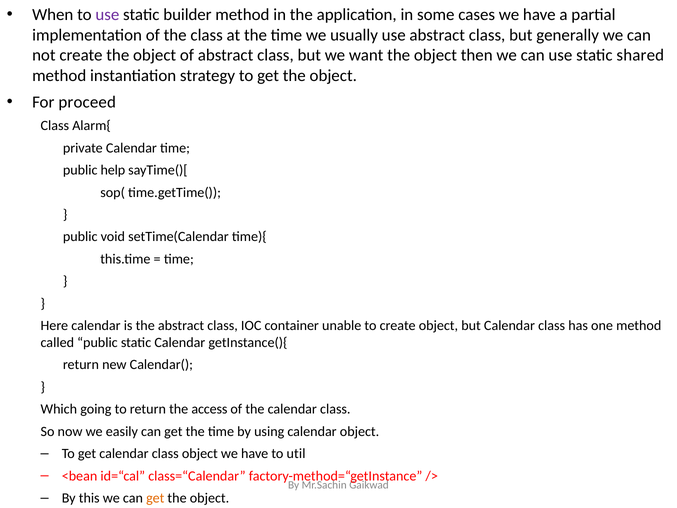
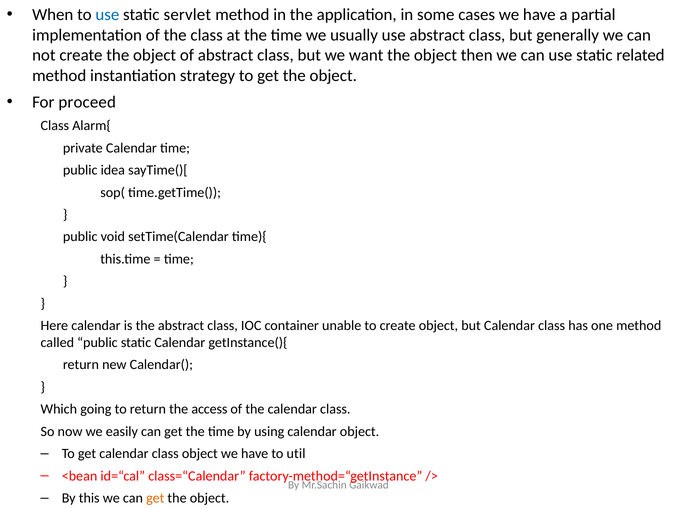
use at (107, 15) colour: purple -> blue
builder: builder -> servlet
shared: shared -> related
help: help -> idea
